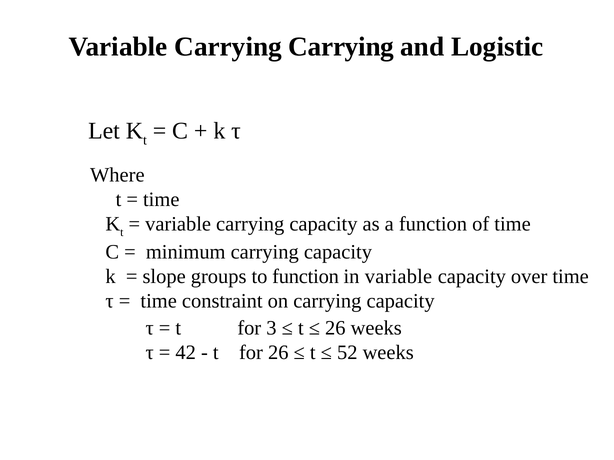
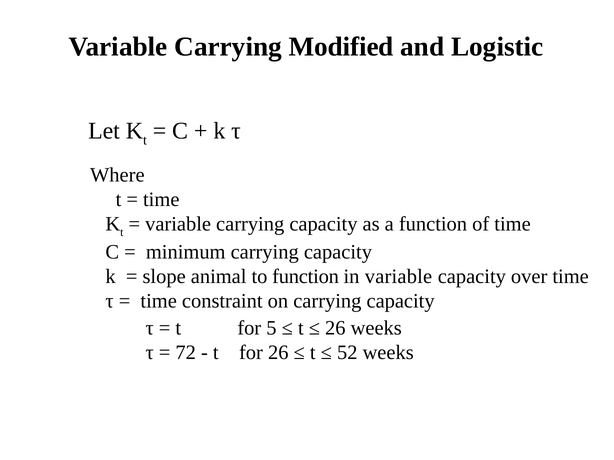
Carrying Carrying: Carrying -> Modified
groups: groups -> animal
3: 3 -> 5
42: 42 -> 72
